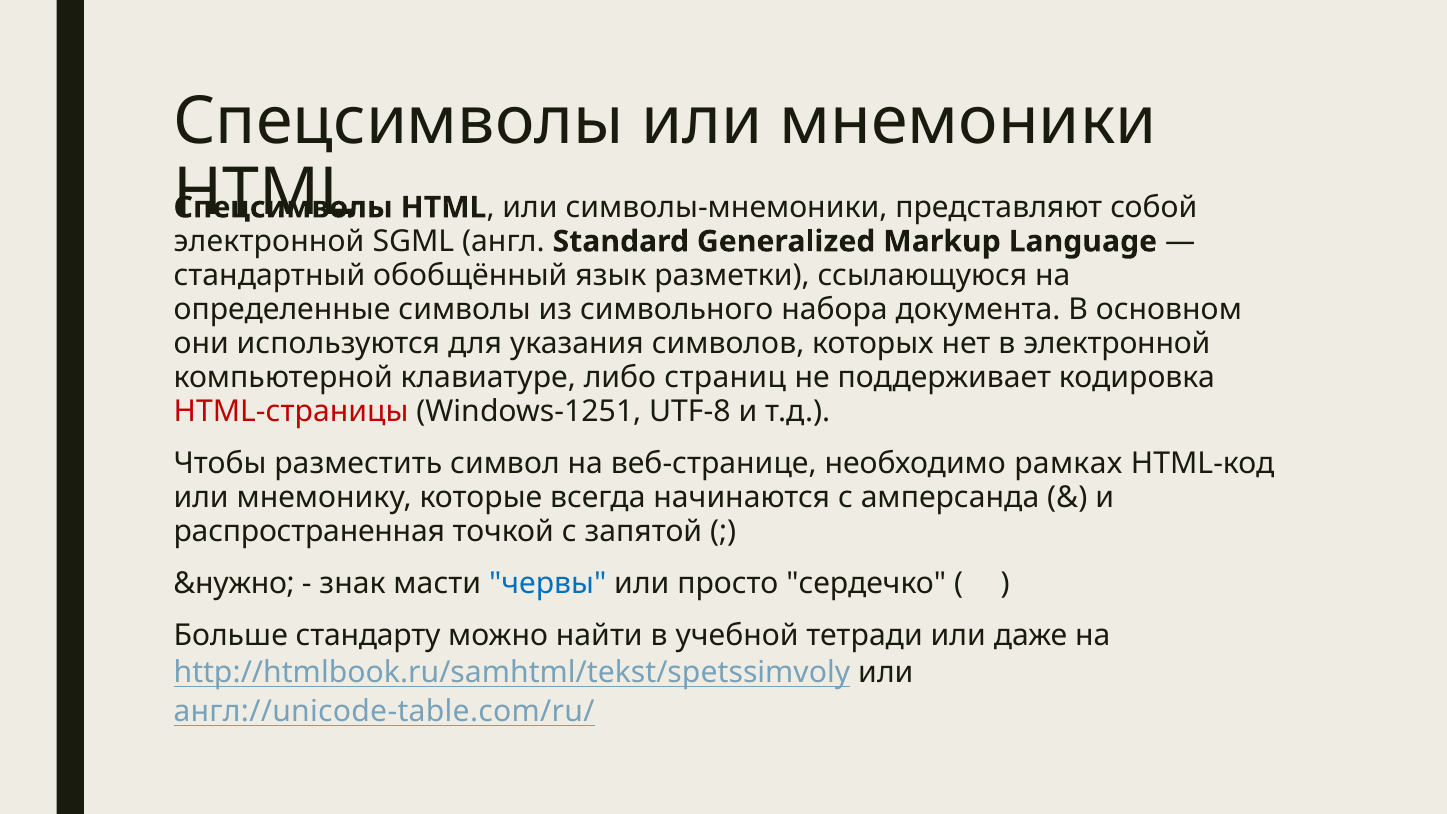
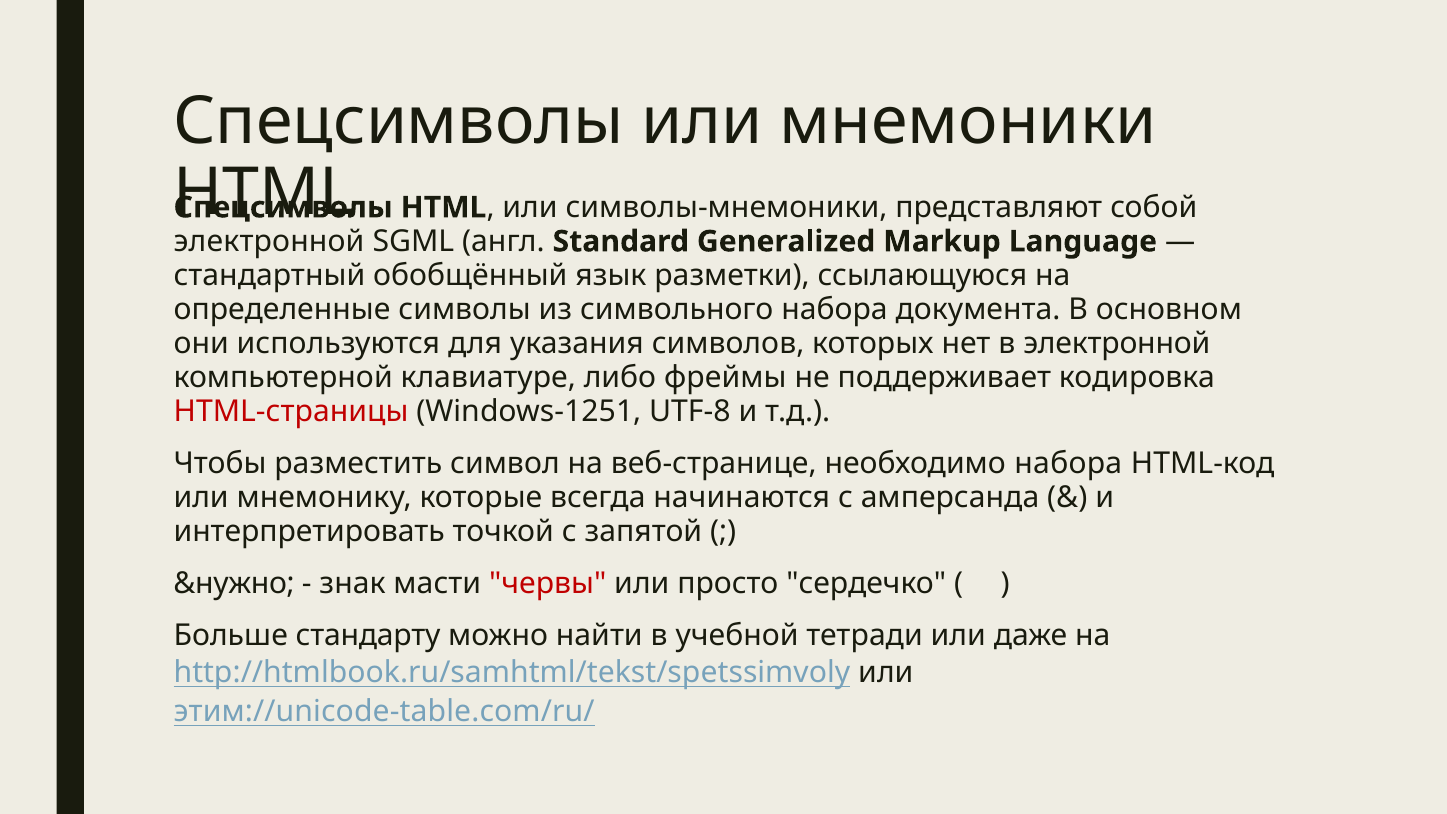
страниц: страниц -> фреймы
необходимо рамках: рамках -> набора
распространенная: распространенная -> интерпретировать
червы colour: blue -> red
англ://unicode-table.com/ru/: англ://unicode-table.com/ru/ -> этим://unicode-table.com/ru/
